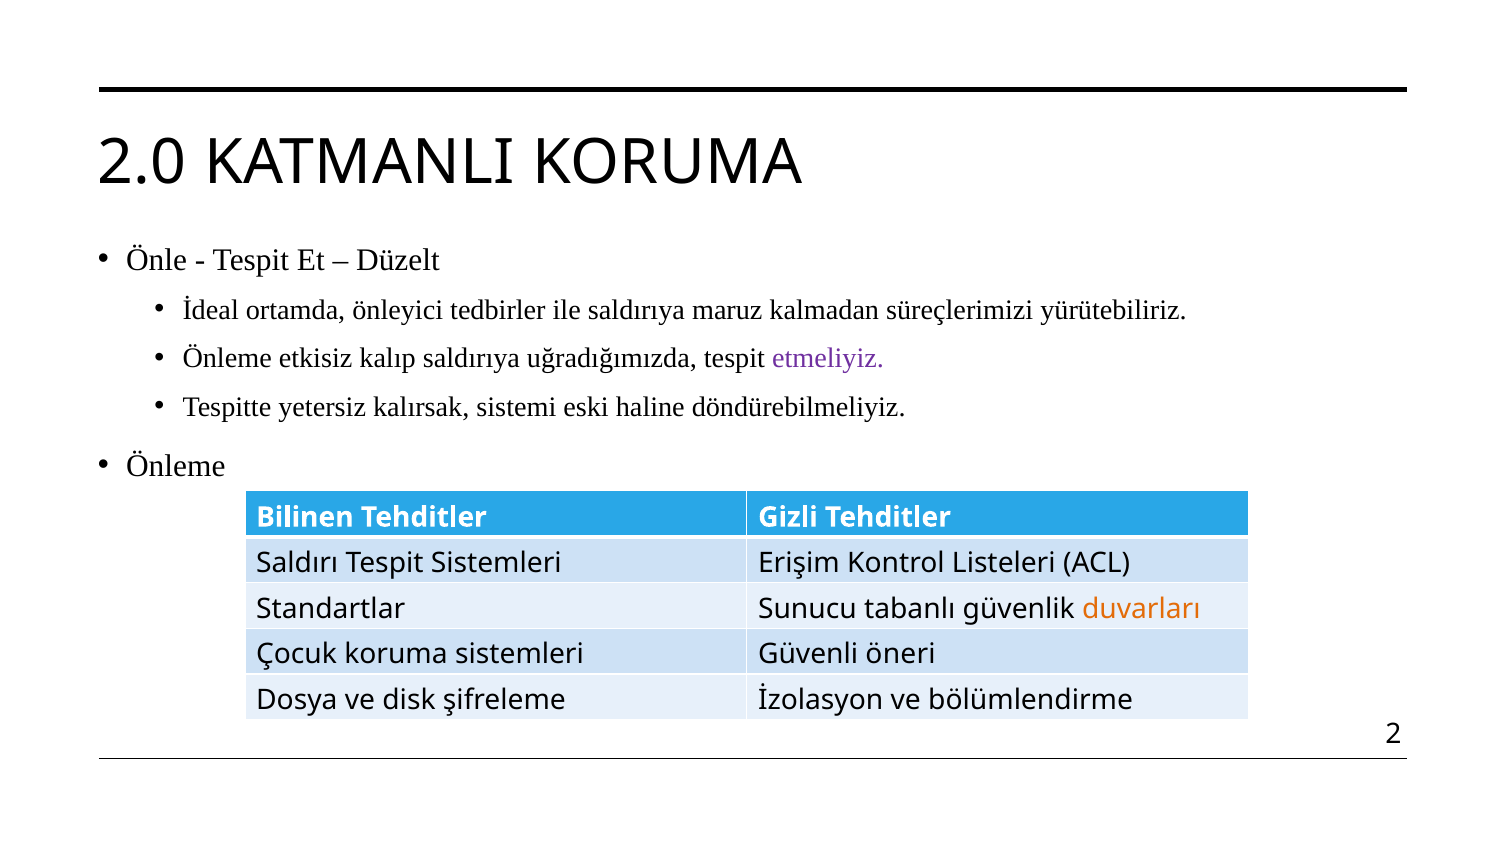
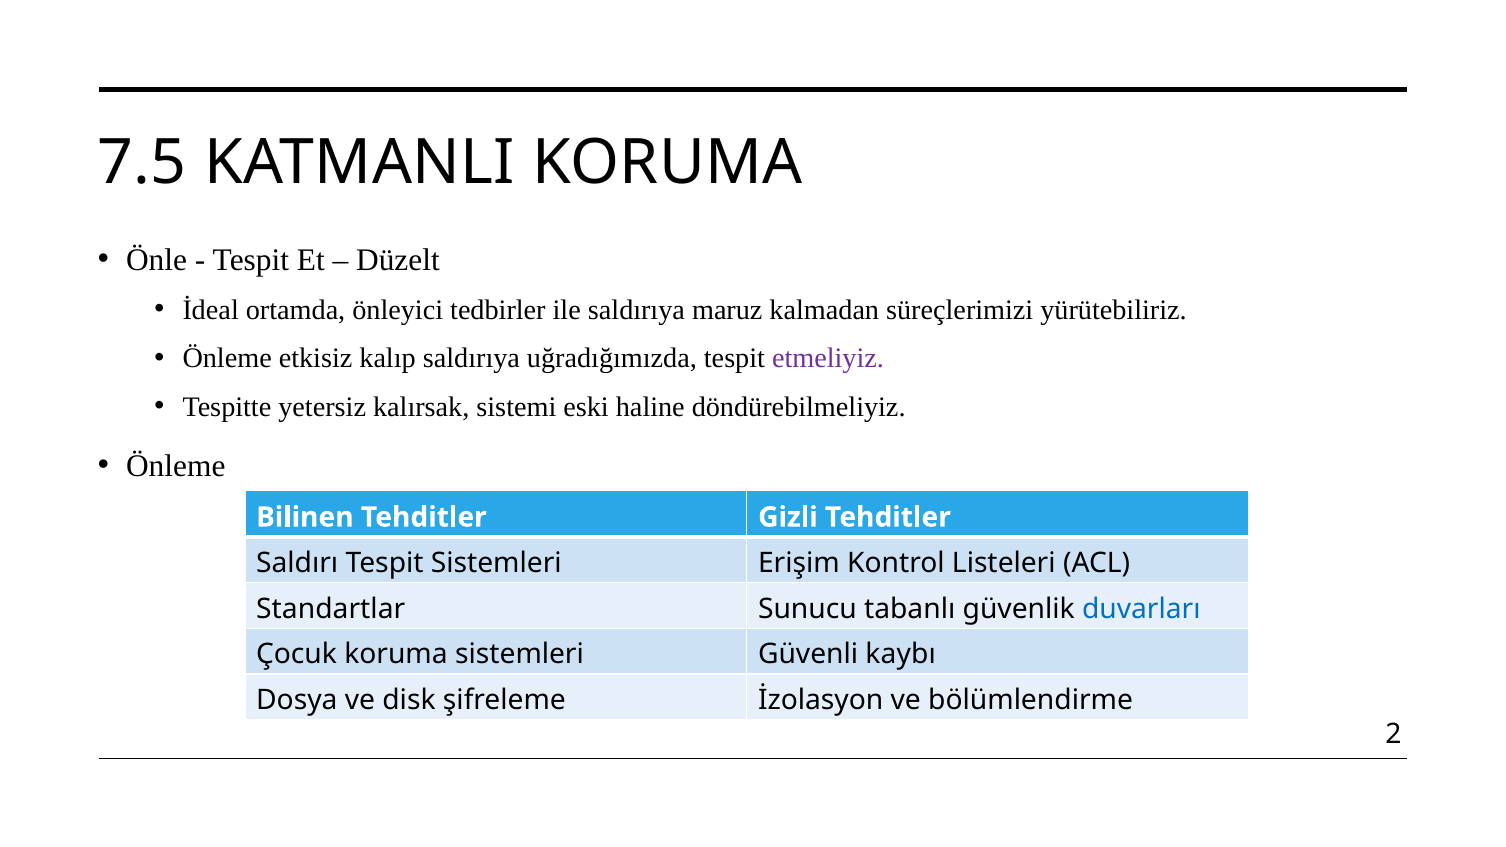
2.0: 2.0 -> 7.5
duvarları colour: orange -> blue
öneri: öneri -> kaybı
